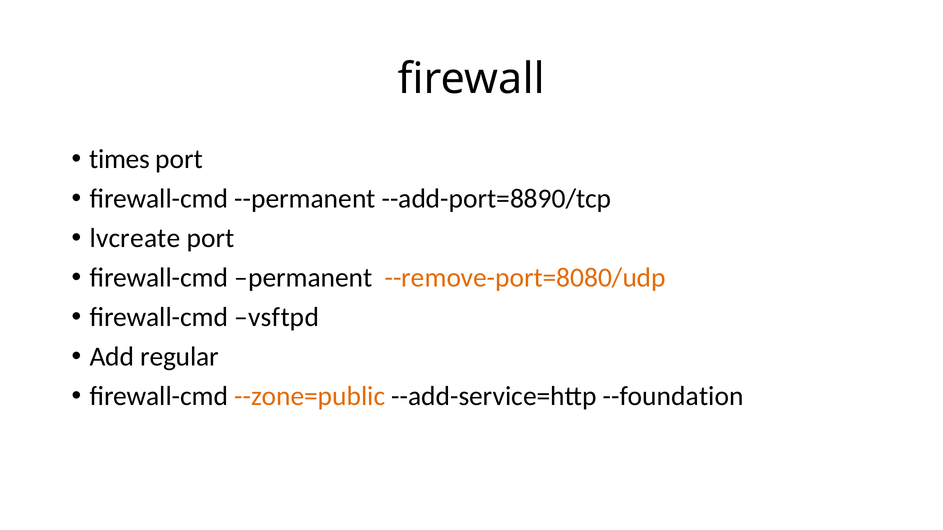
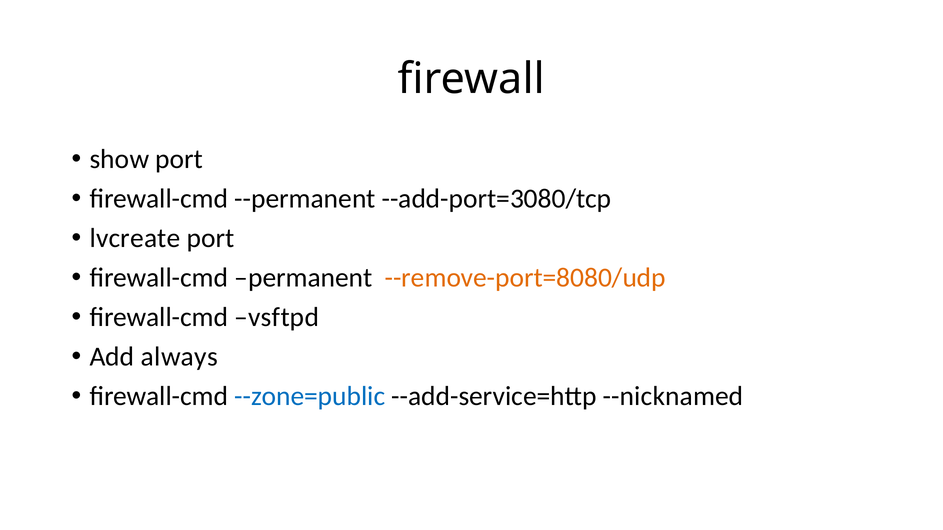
times: times -> show
--add-port=8890/tcp: --add-port=8890/tcp -> --add-port=3080/tcp
regular: regular -> always
--zone=public colour: orange -> blue
--foundation: --foundation -> --nicknamed
